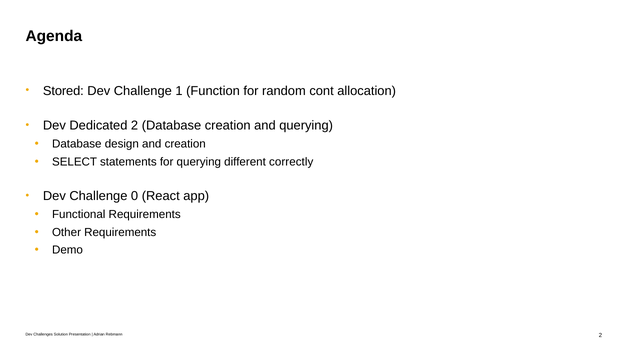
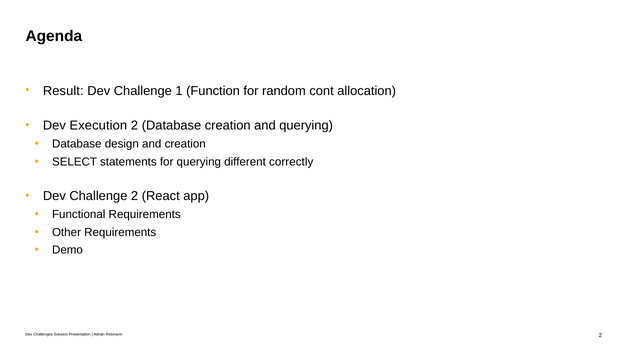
Stored: Stored -> Result
Dedicated: Dedicated -> Execution
Challenge 0: 0 -> 2
